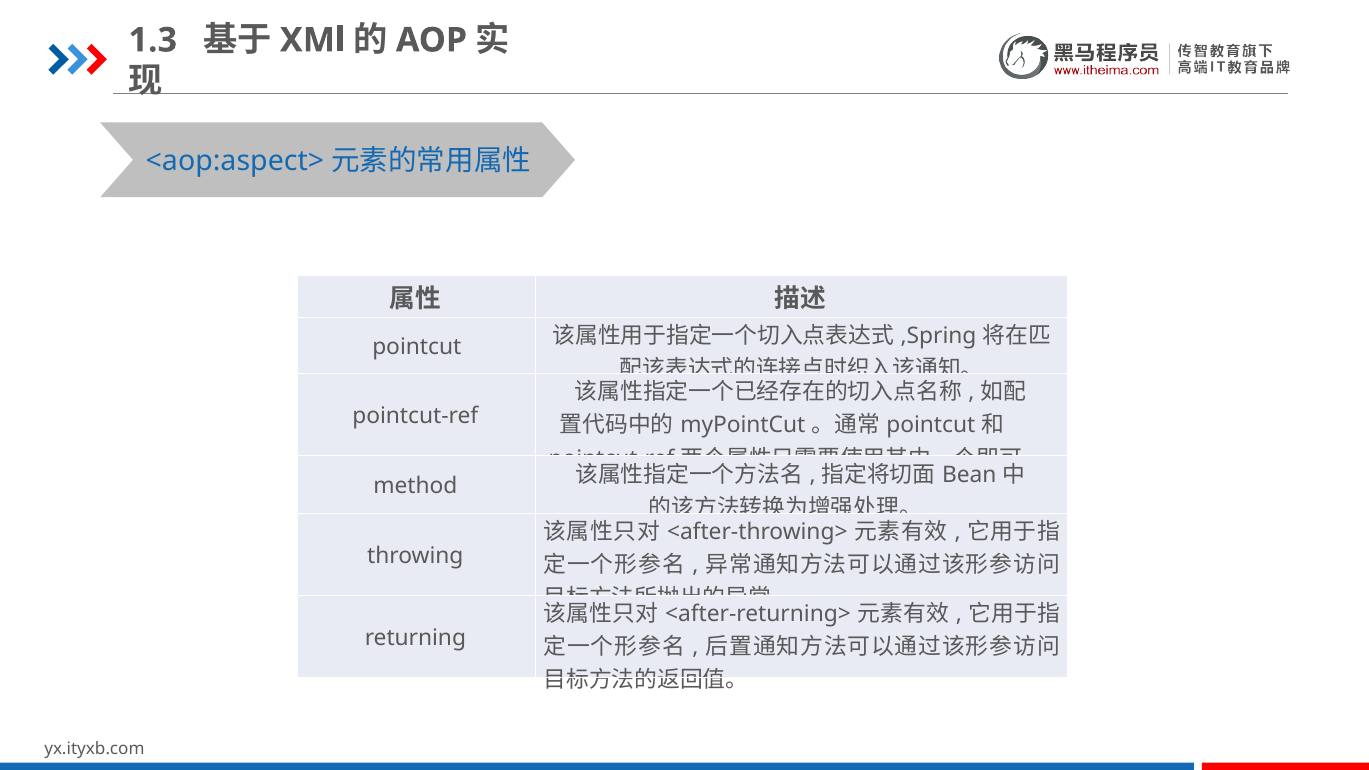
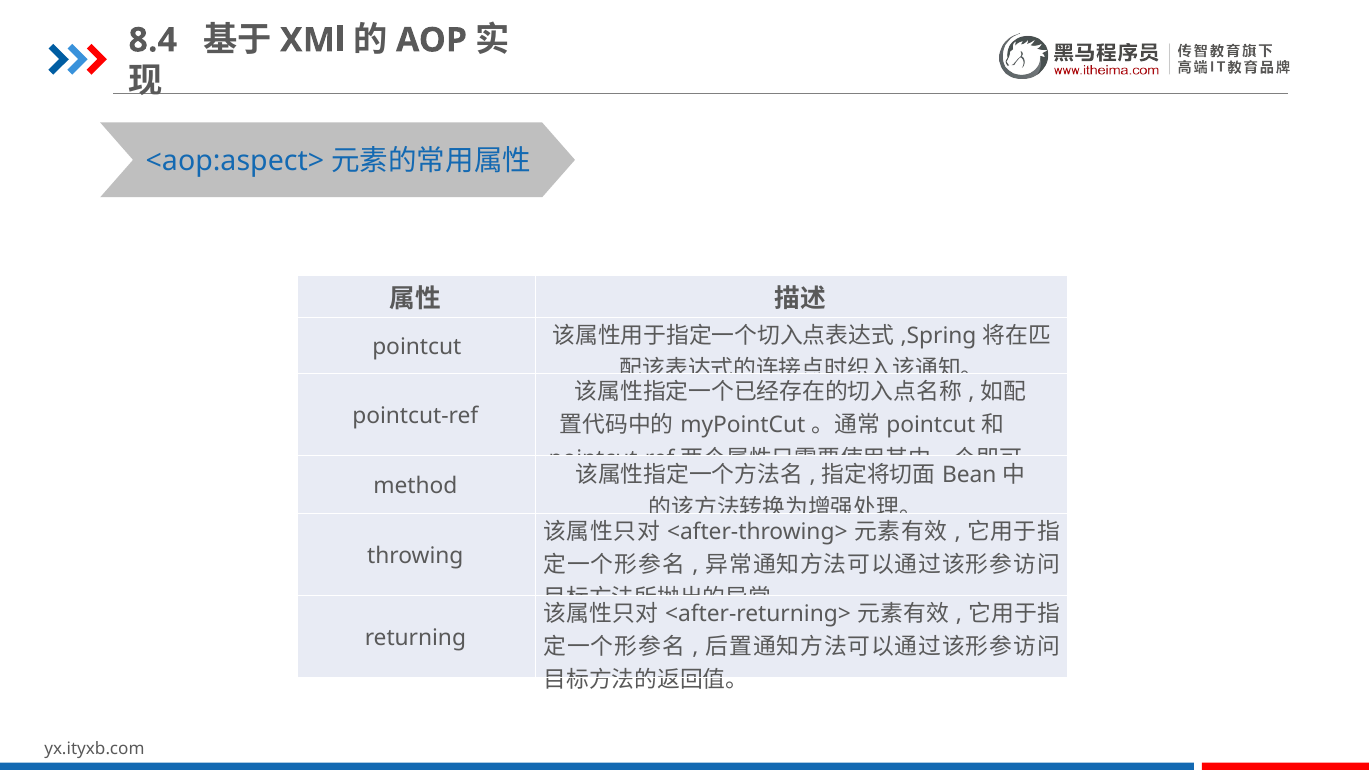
1.3: 1.3 -> 8.4
